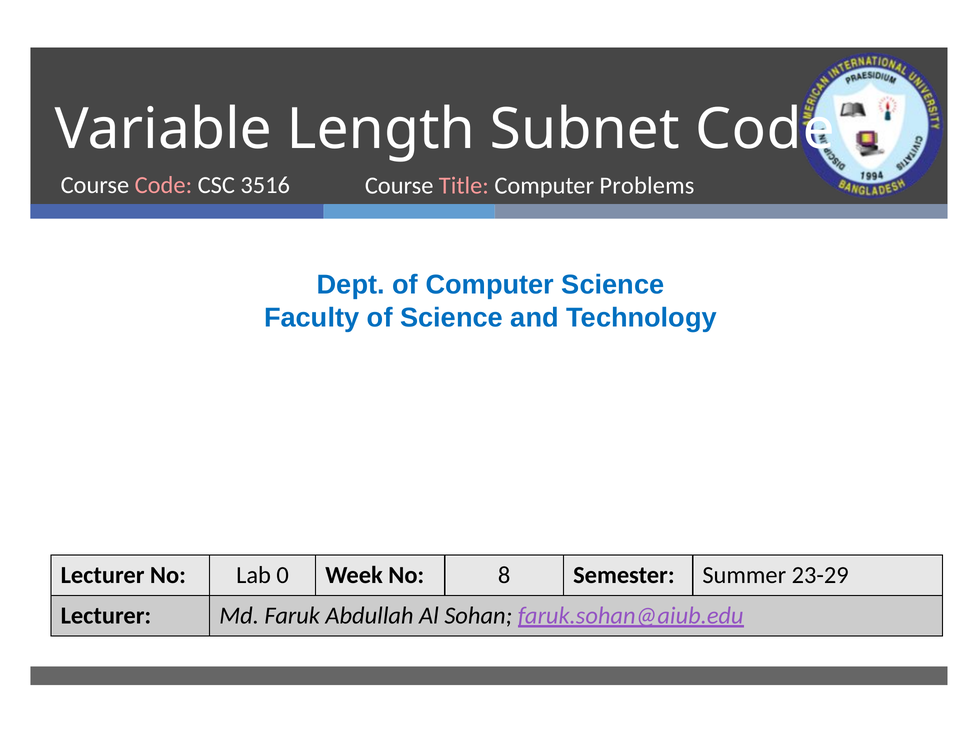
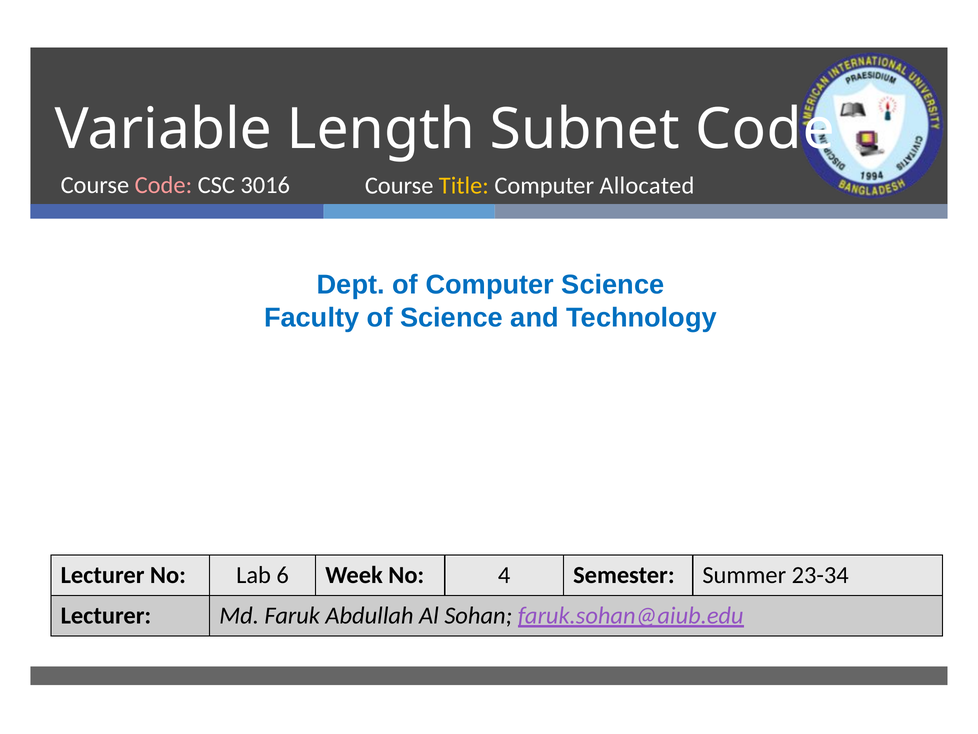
3516: 3516 -> 3016
Title colour: pink -> yellow
Problems: Problems -> Allocated
0: 0 -> 6
8: 8 -> 4
23-29: 23-29 -> 23-34
